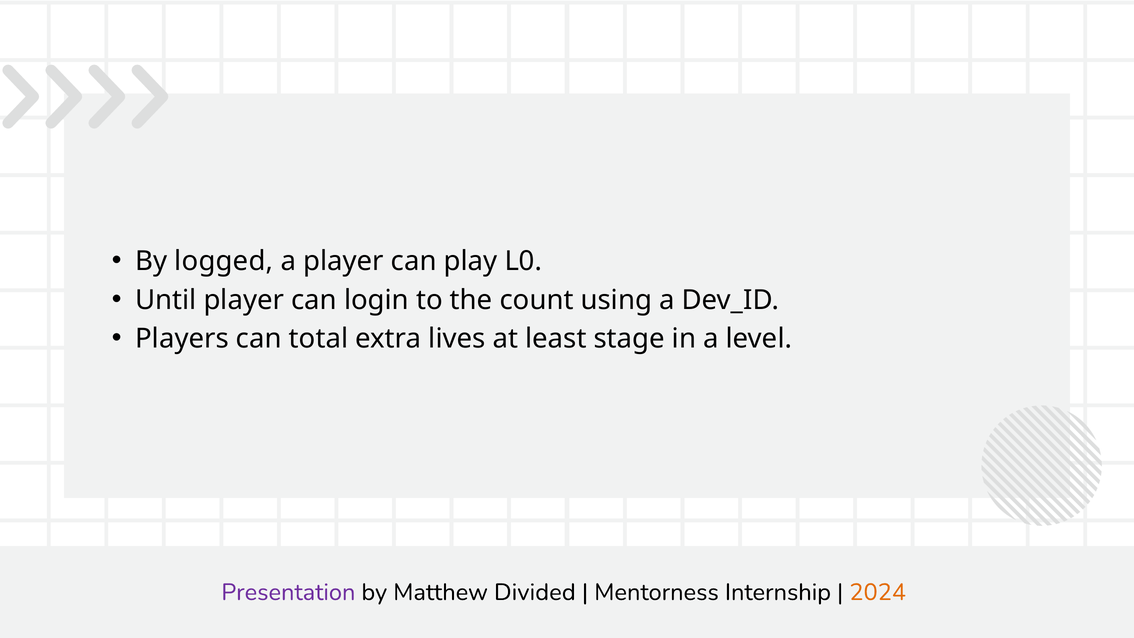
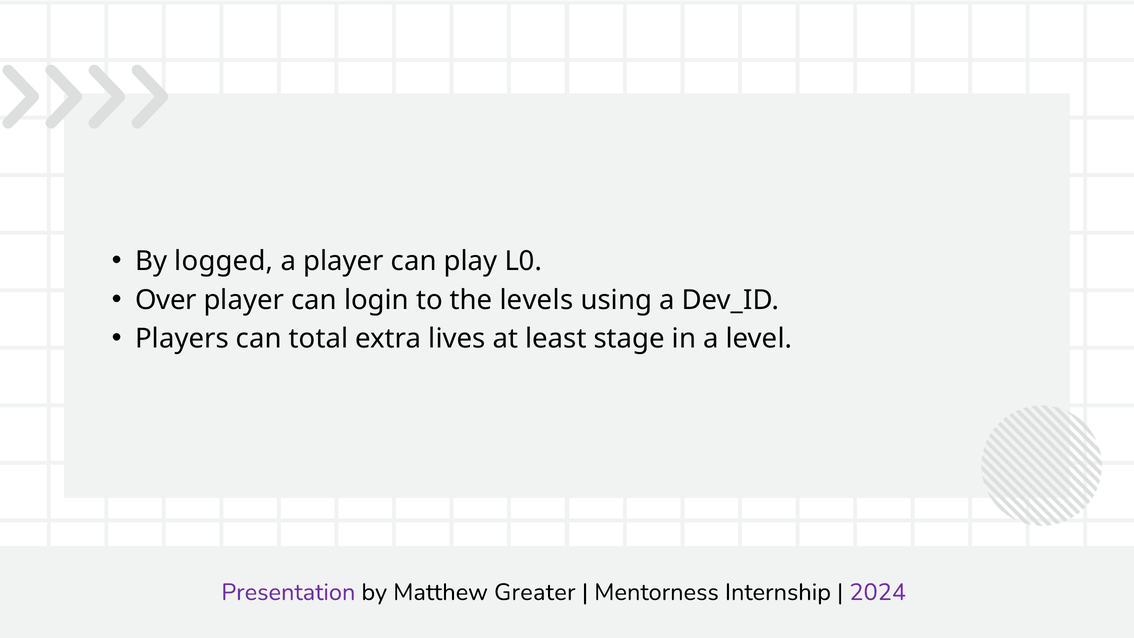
Until: Until -> Over
count: count -> levels
Divided: Divided -> Greater
2024 colour: orange -> purple
